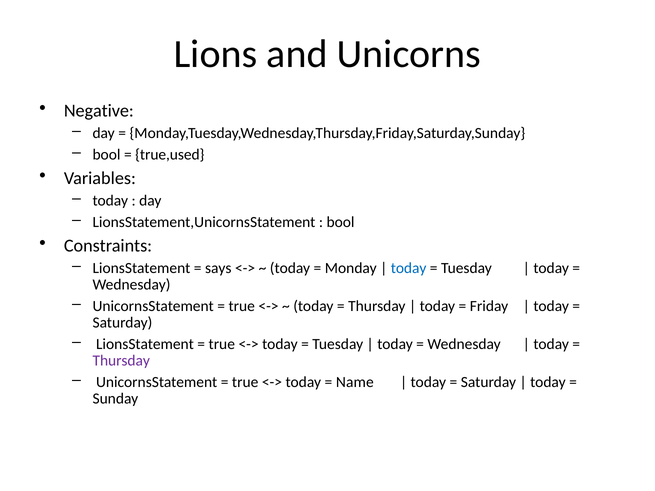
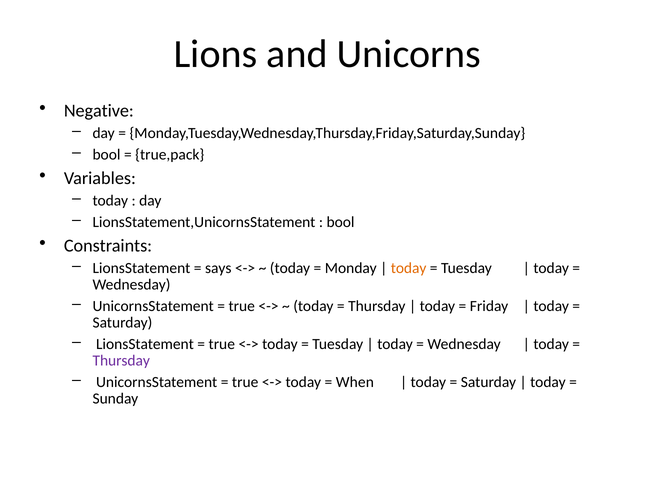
true,used: true,used -> true,pack
today at (409, 268) colour: blue -> orange
Name: Name -> When
